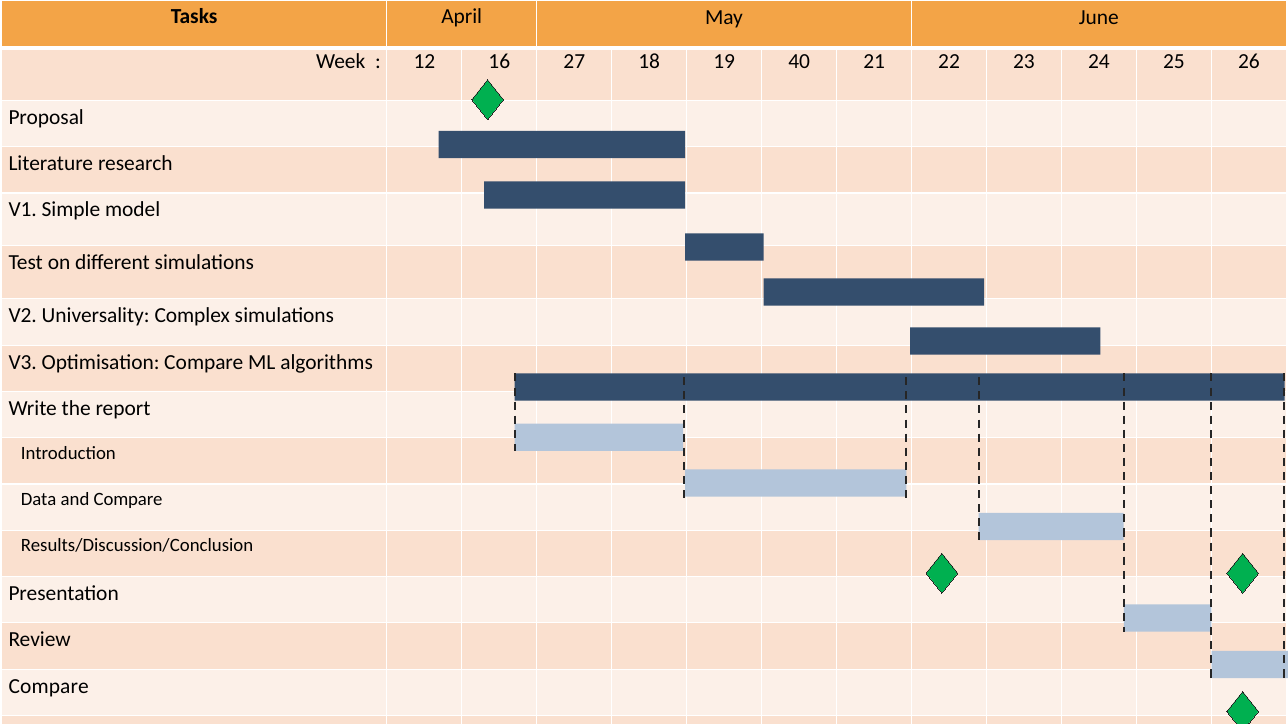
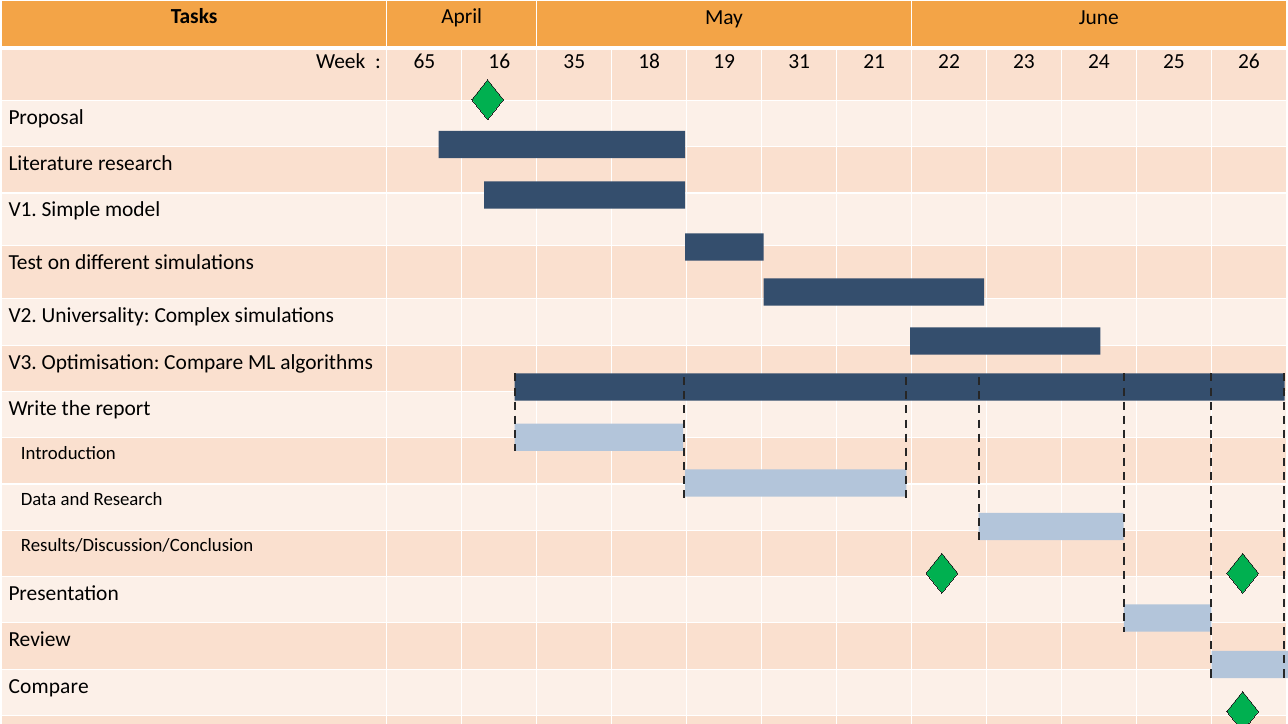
12: 12 -> 65
27: 27 -> 35
40: 40 -> 31
and Compare: Compare -> Research
